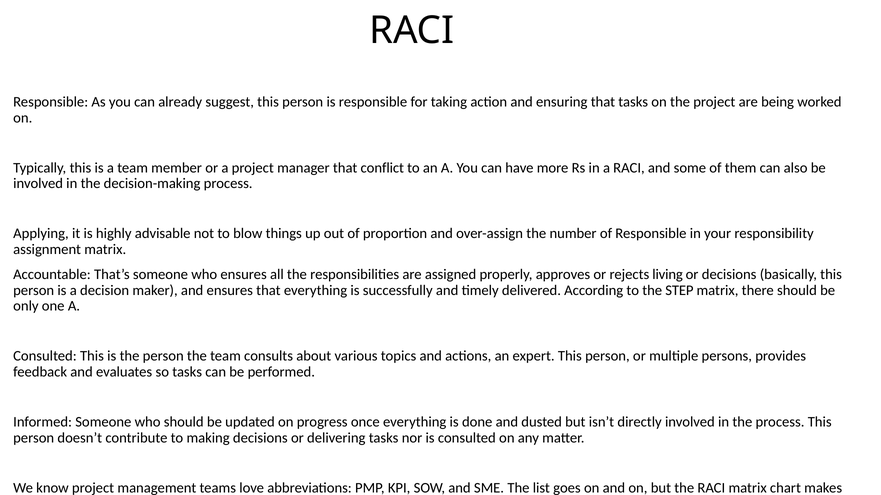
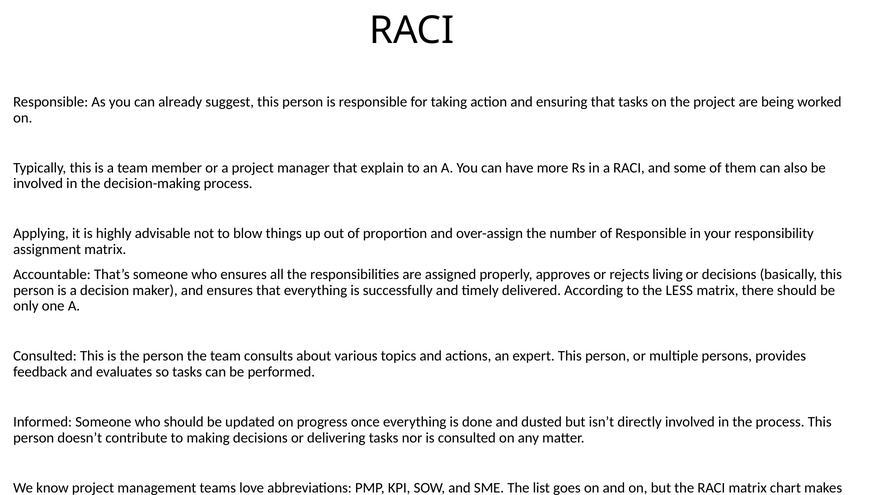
conflict: conflict -> explain
STEP: STEP -> LESS
